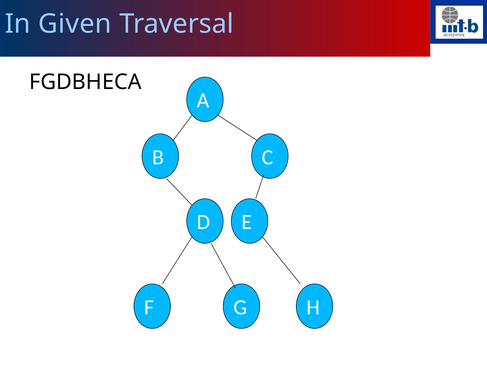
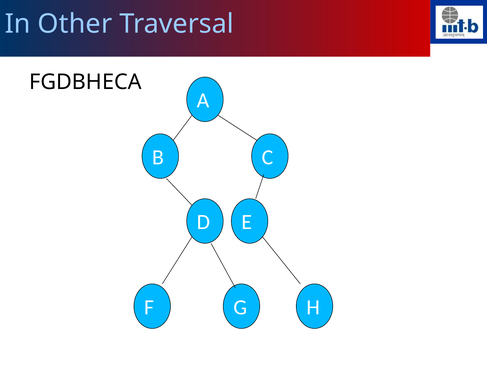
Given: Given -> Other
